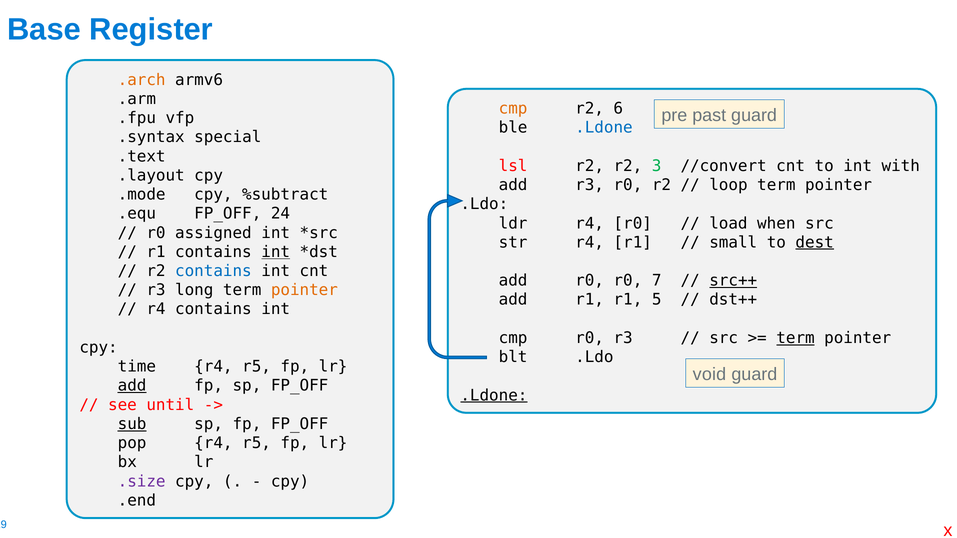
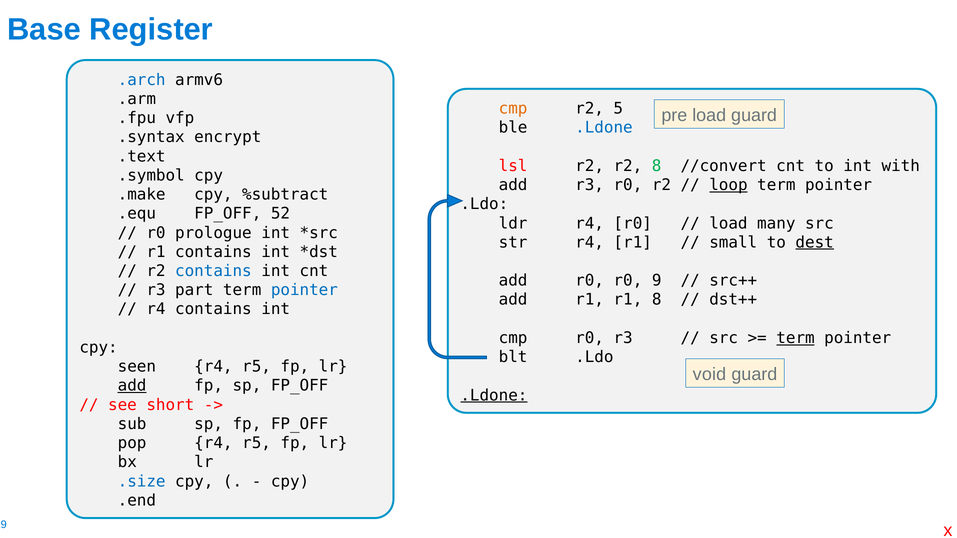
.arch colour: orange -> blue
6: 6 -> 5
pre past: past -> load
special: special -> encrypt
r2 3: 3 -> 8
.layout: .layout -> .symbol
loop underline: none -> present
.mode: .mode -> .make
24: 24 -> 52
when: when -> many
assigned: assigned -> prologue
int at (276, 252) underline: present -> none
7: 7 -> 9
src++ underline: present -> none
long: long -> part
pointer at (304, 290) colour: orange -> blue
r1 5: 5 -> 8
time: time -> seen
until: until -> short
sub underline: present -> none
.size colour: purple -> blue
